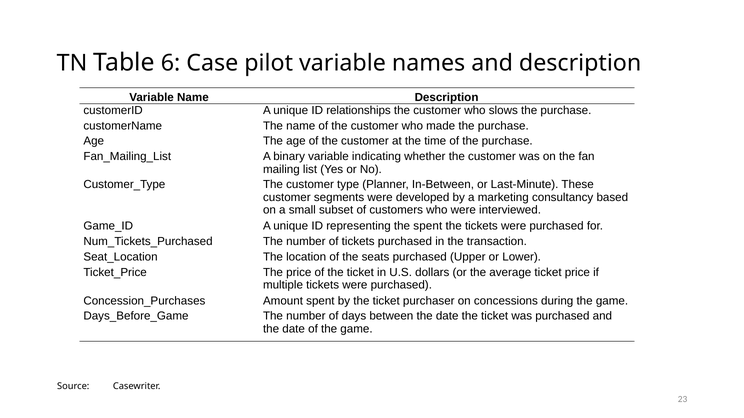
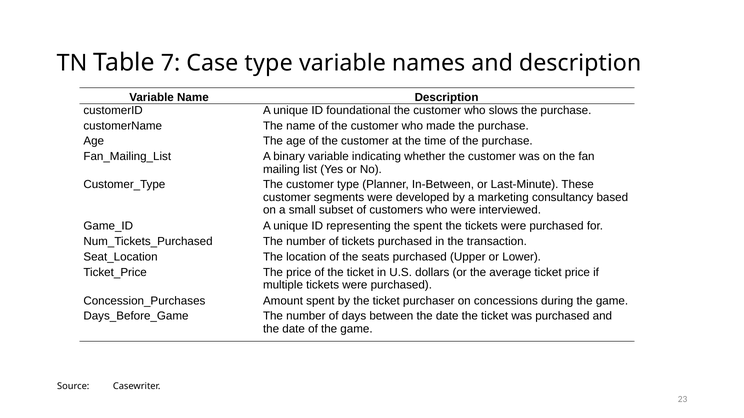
6: 6 -> 7
Case pilot: pilot -> type
relationships: relationships -> foundational
